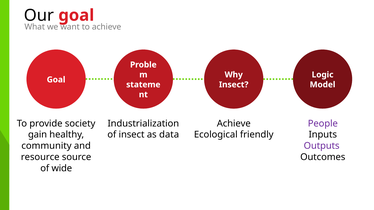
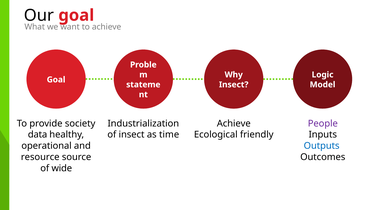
gain: gain -> data
data: data -> time
community: community -> operational
Outputs colour: purple -> blue
